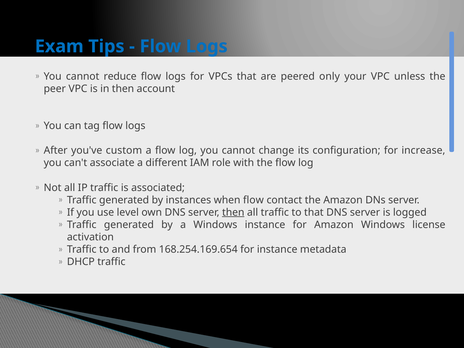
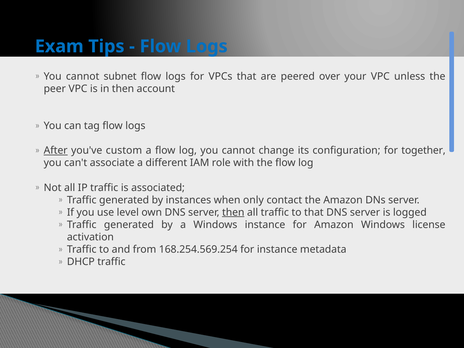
reduce: reduce -> subnet
only: only -> over
After underline: none -> present
increase: increase -> together
when flow: flow -> only
168.254.169.654: 168.254.169.654 -> 168.254.569.254
